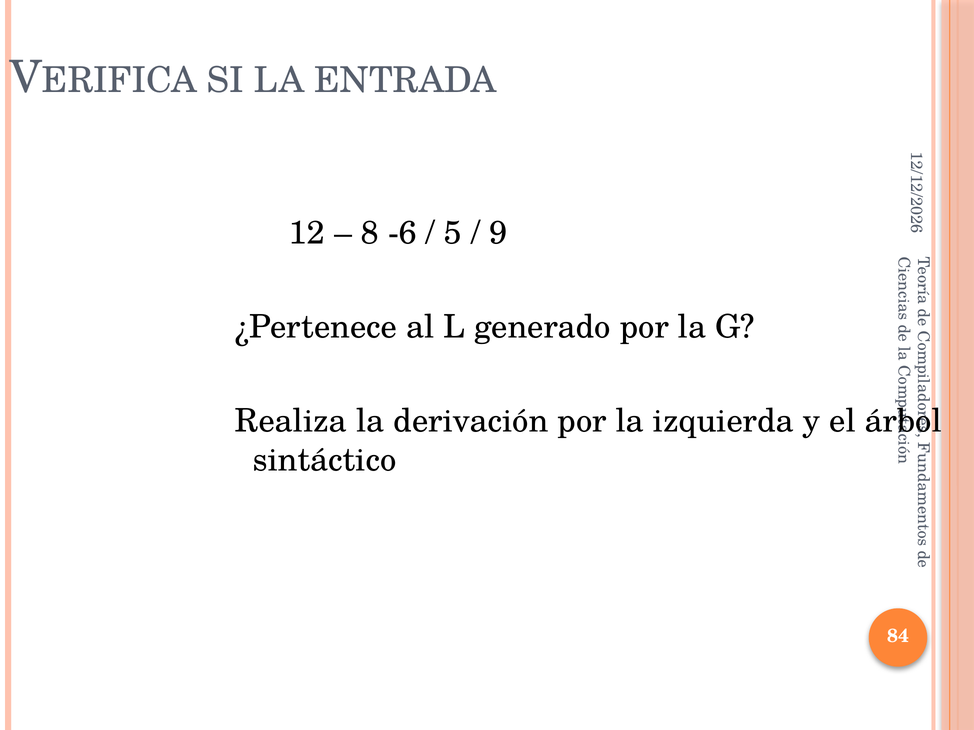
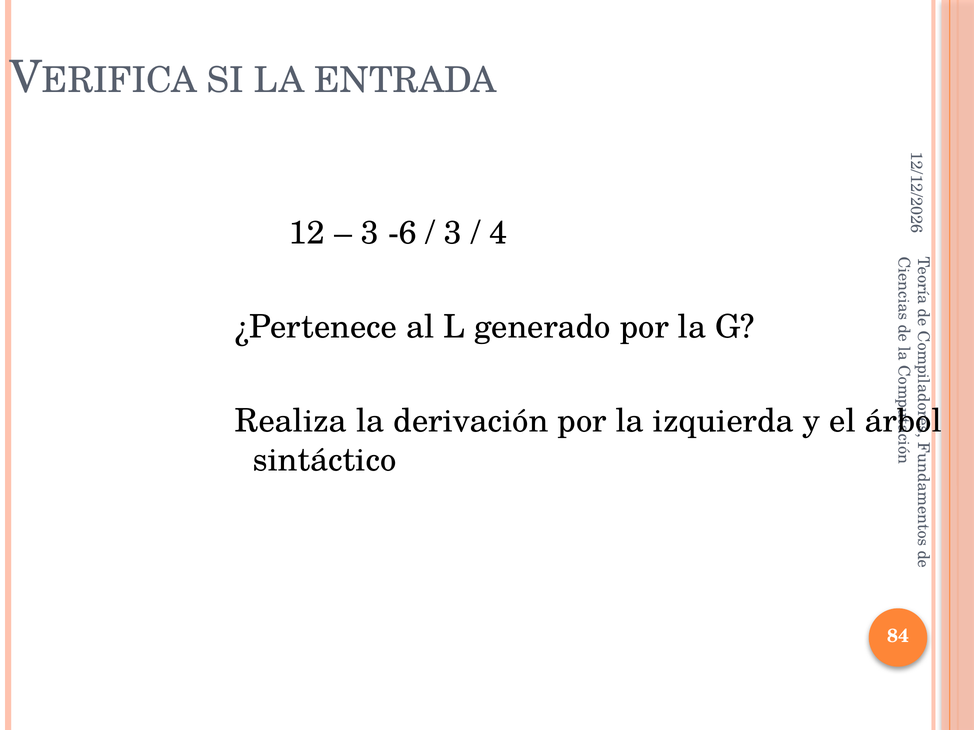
8 at (370, 233): 8 -> 3
5 at (453, 233): 5 -> 3
9: 9 -> 4
